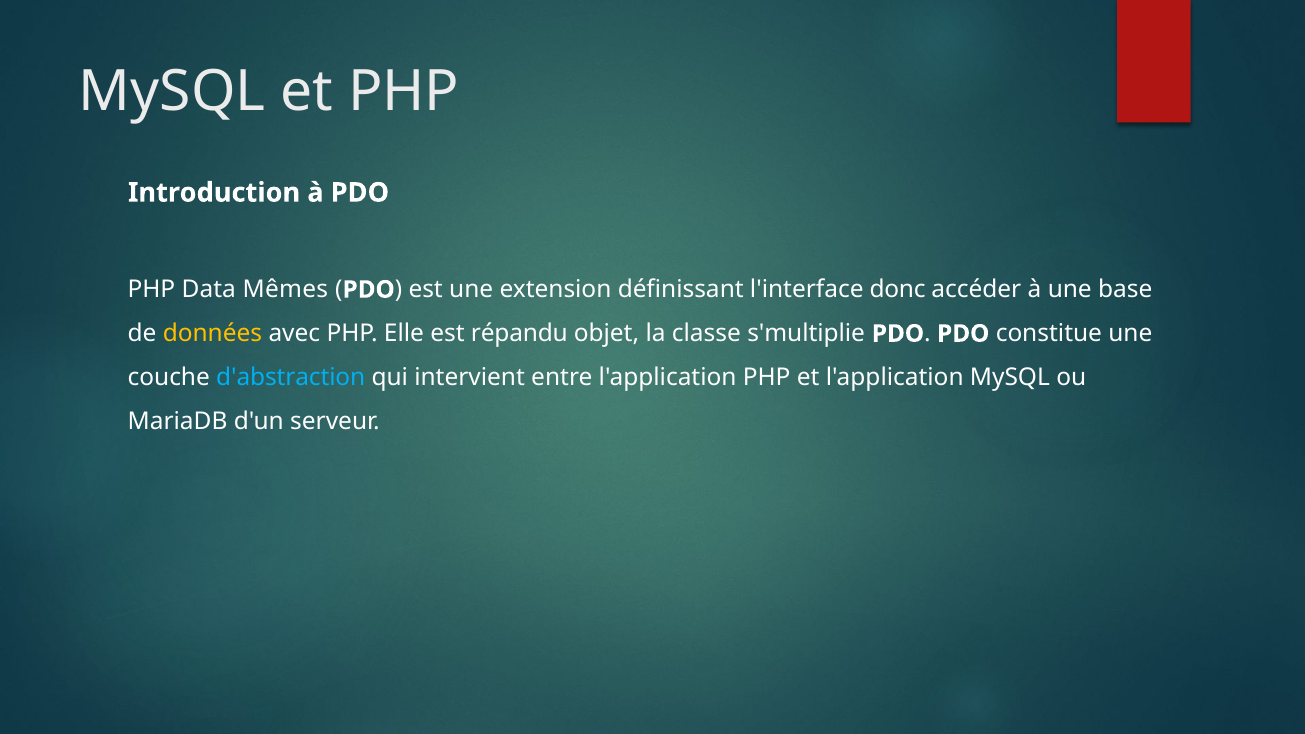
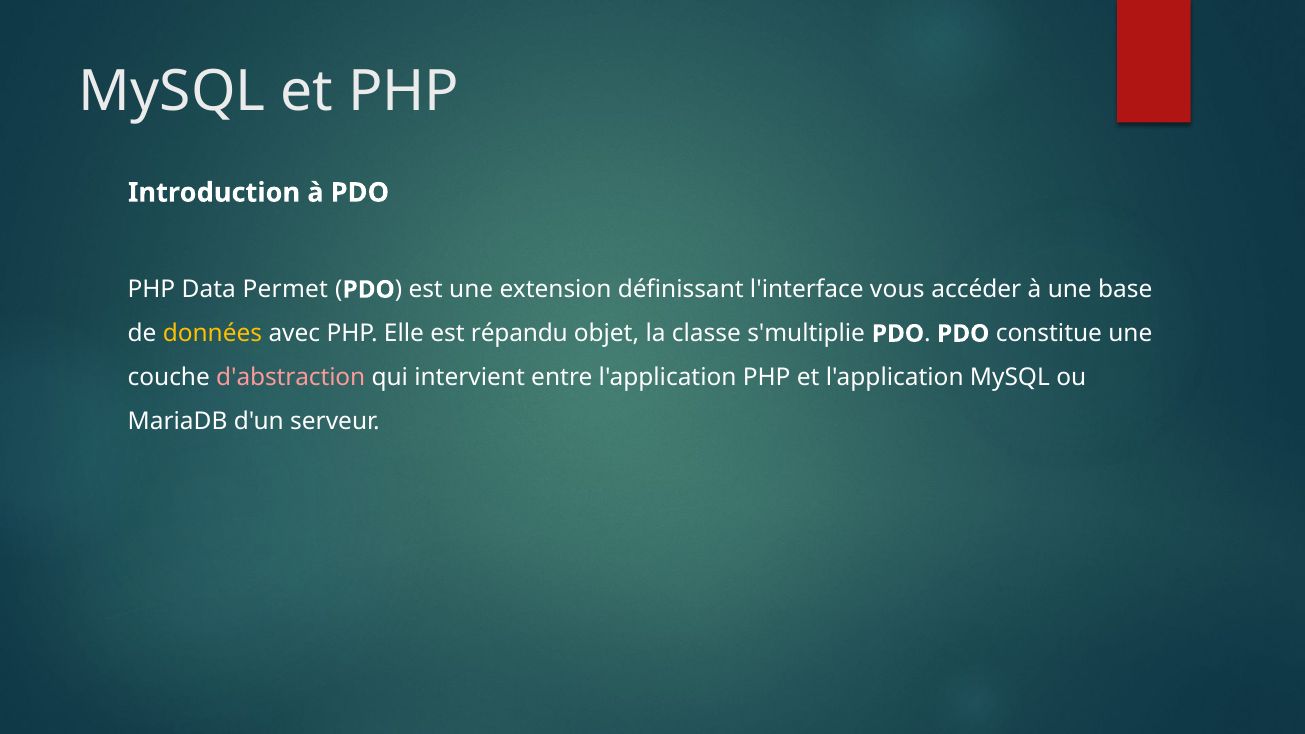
Mêmes: Mêmes -> Permet
donc: donc -> vous
d'abstraction colour: light blue -> pink
